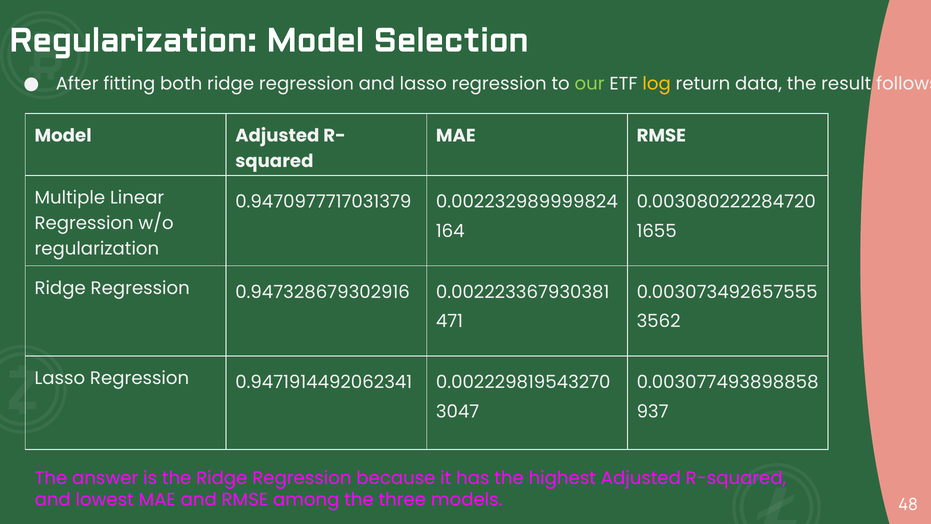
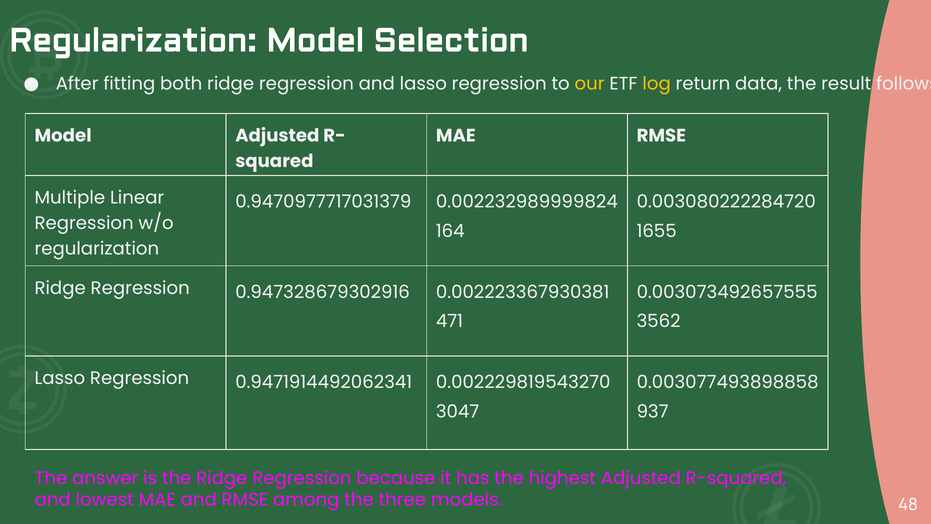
our colour: light green -> yellow
